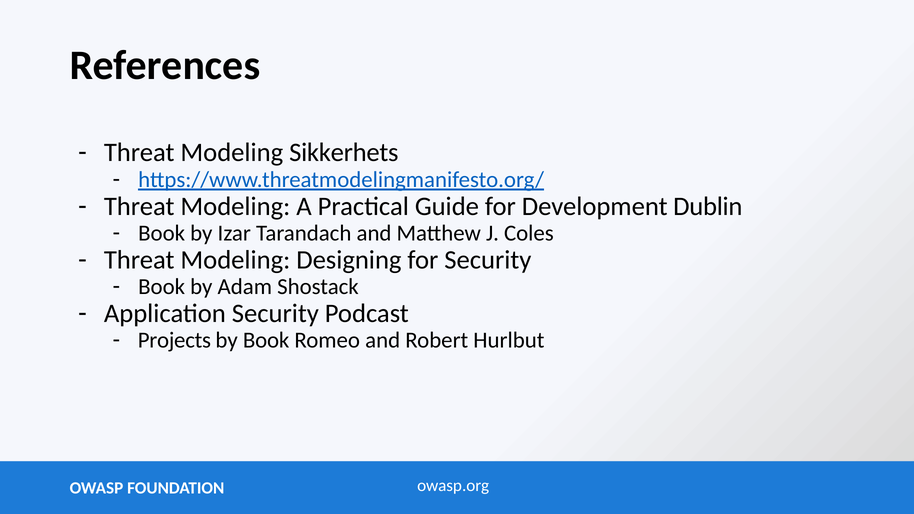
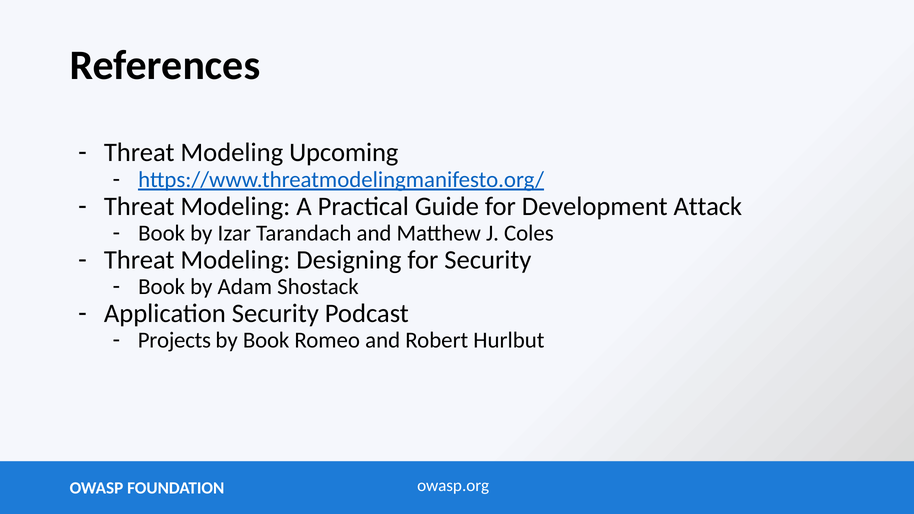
Sikkerhets: Sikkerhets -> Upcoming
Dublin: Dublin -> Attack
